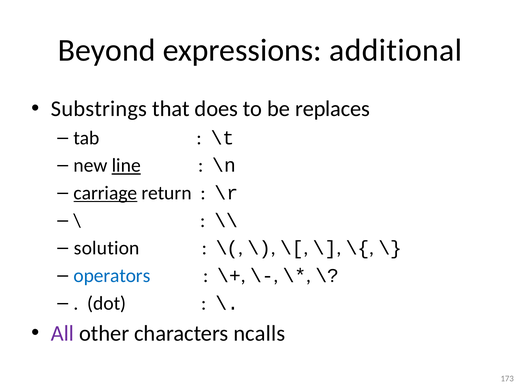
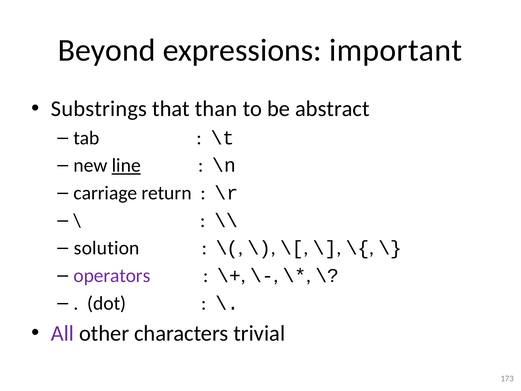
additional: additional -> important
does: does -> than
replaces: replaces -> abstract
carriage underline: present -> none
operators colour: blue -> purple
ncalls: ncalls -> trivial
